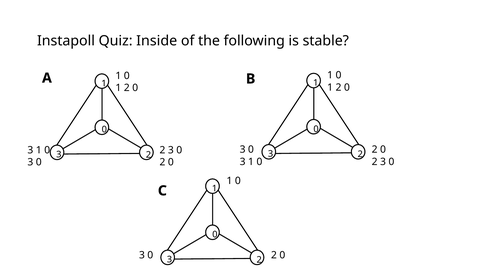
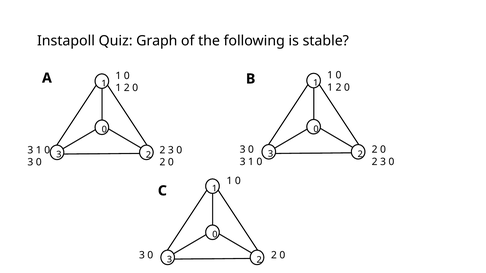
Inside: Inside -> Graph
